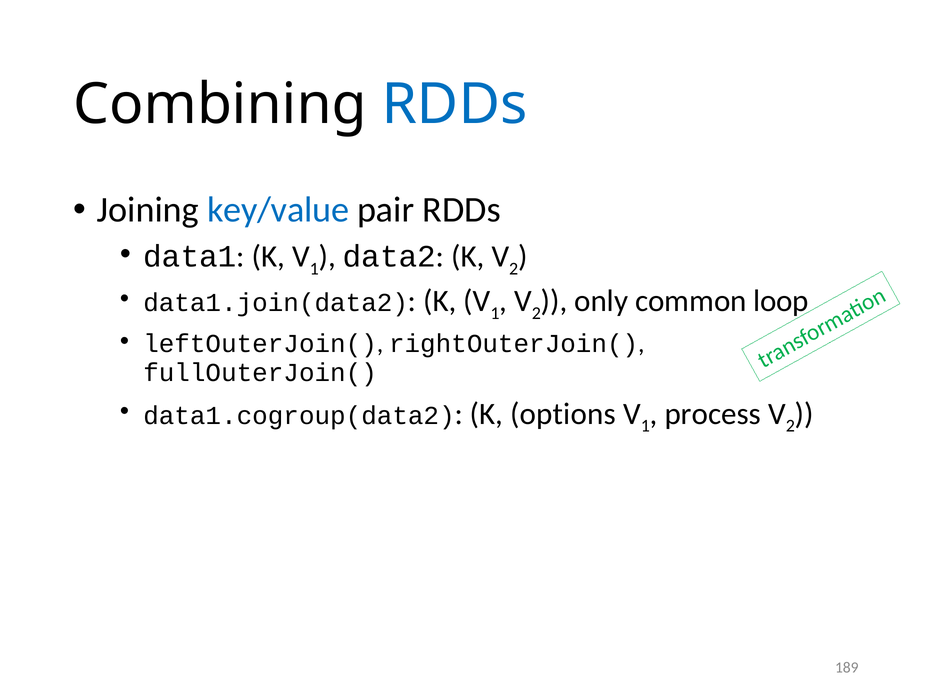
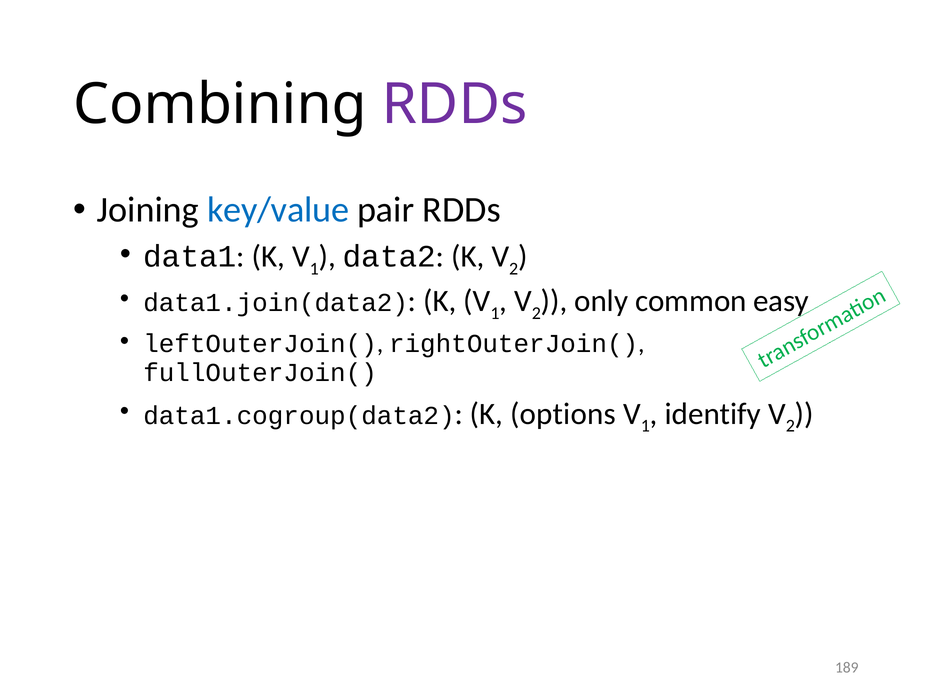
RDDs at (454, 104) colour: blue -> purple
loop: loop -> easy
process: process -> identify
